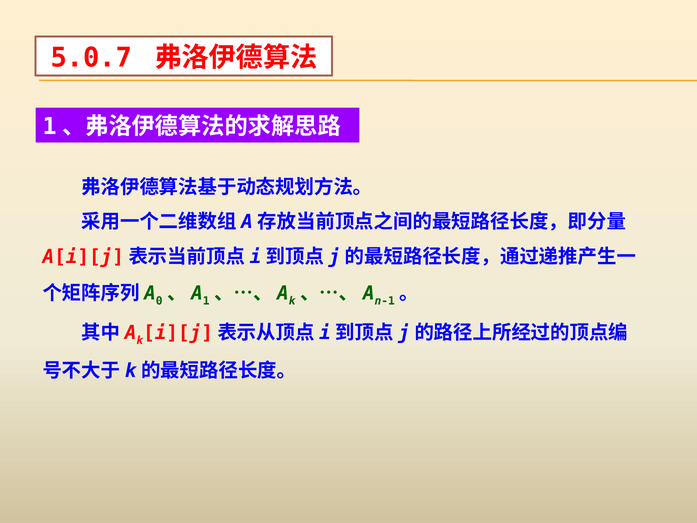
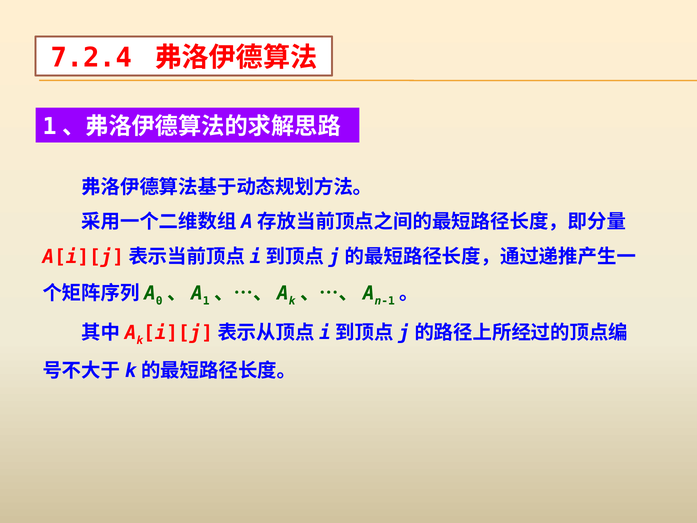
5.0.7: 5.0.7 -> 7.2.4
